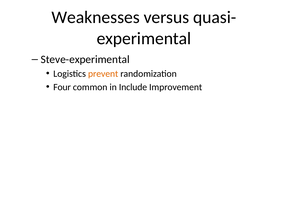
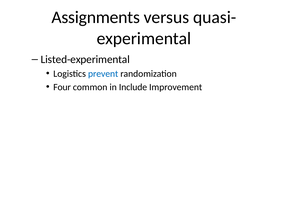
Weaknesses: Weaknesses -> Assignments
Steve-experimental: Steve-experimental -> Listed-experimental
prevent colour: orange -> blue
